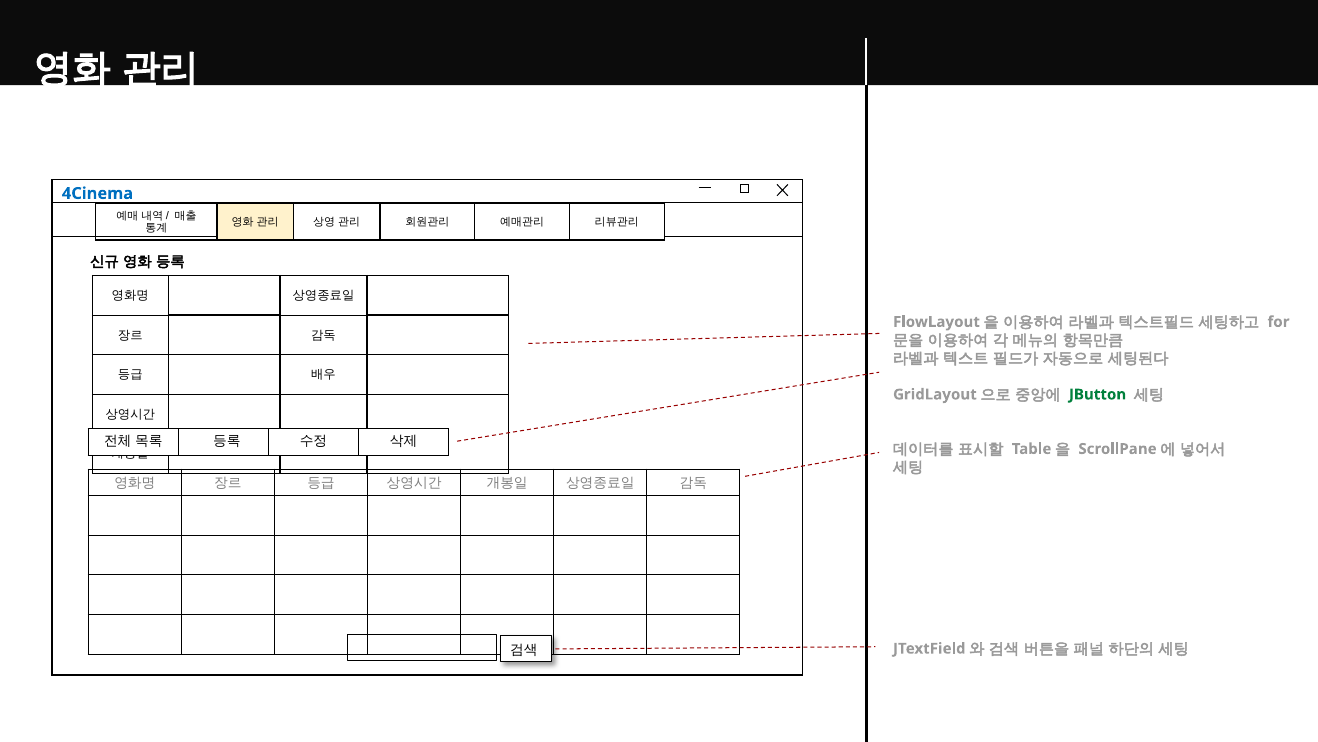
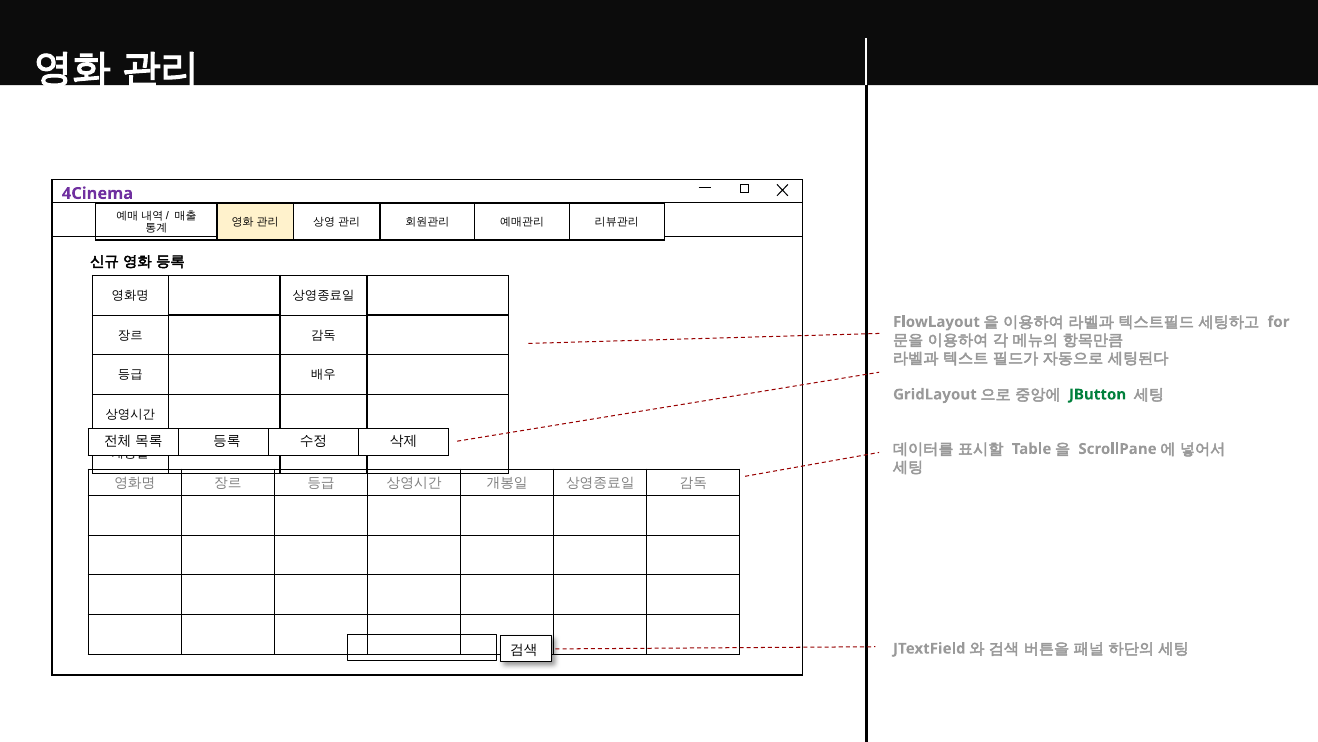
4Cinema colour: blue -> purple
